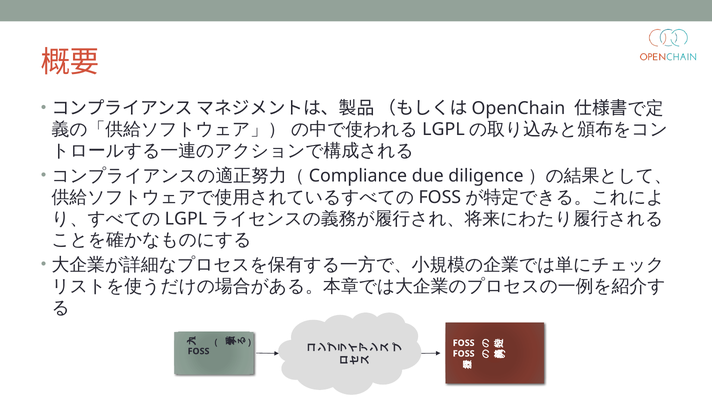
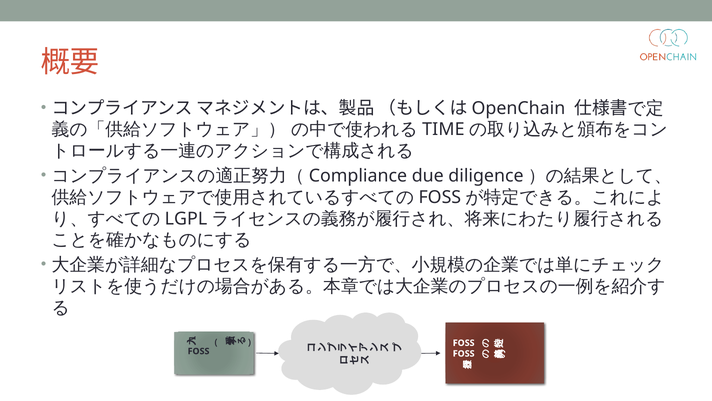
LGPL at (443, 129): LGPL -> TIME
